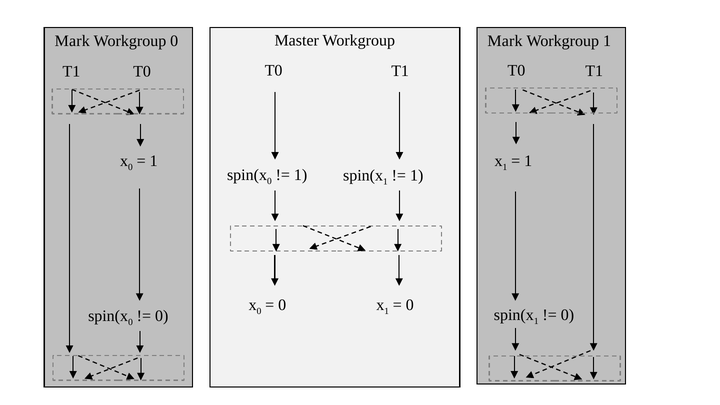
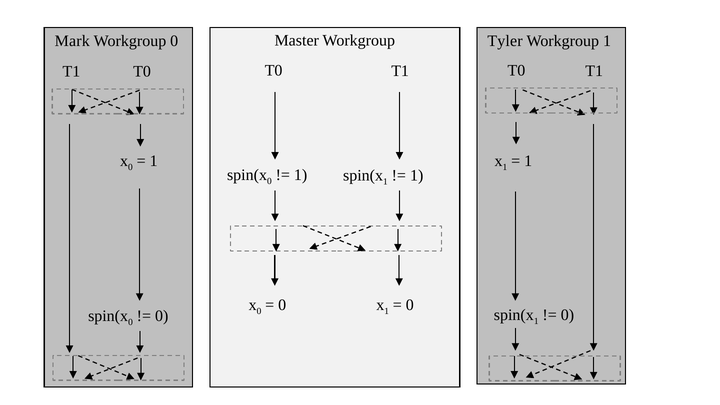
0 Mark: Mark -> Tyler
